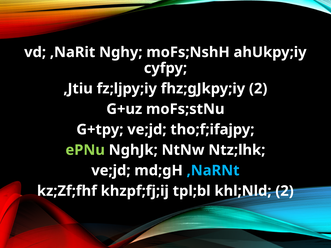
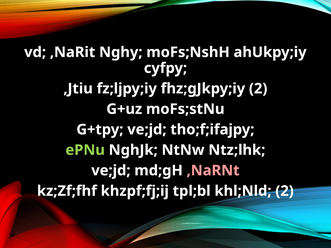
,NaRNt colour: light blue -> pink
